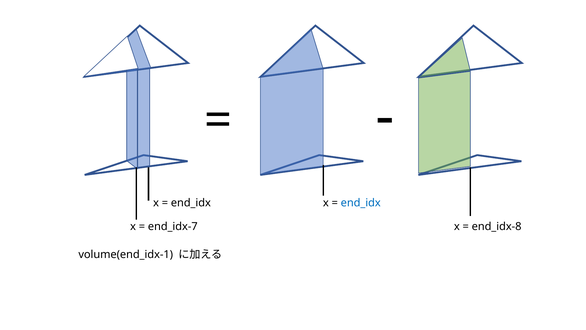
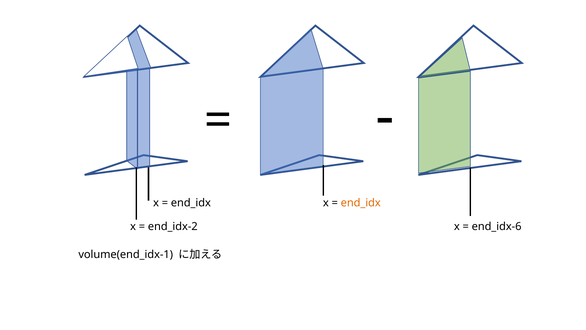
end_idx at (361, 203) colour: blue -> orange
end_idx-7: end_idx-7 -> end_idx-2
end_idx-8: end_idx-8 -> end_idx-6
